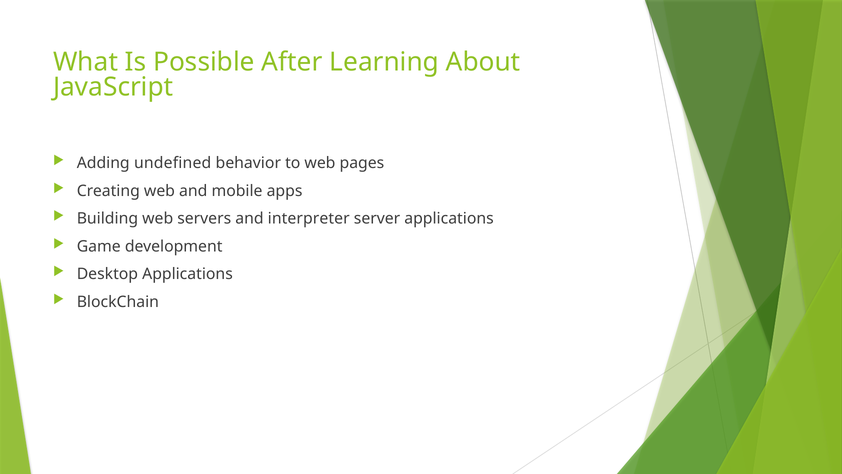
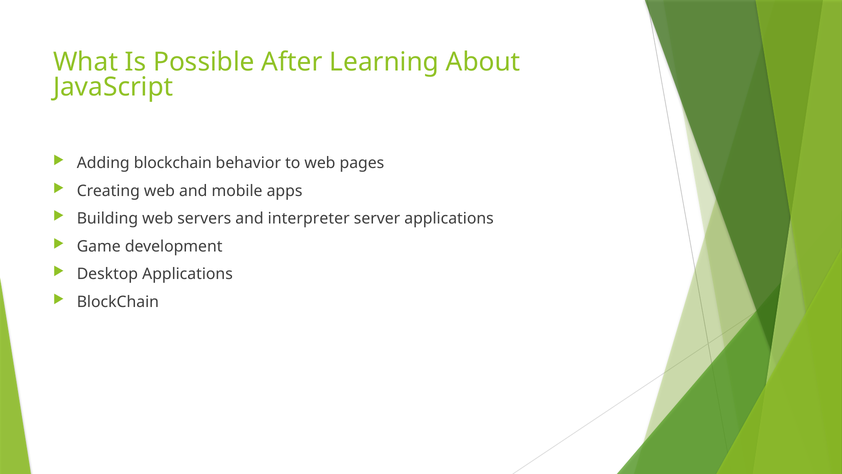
Adding undefined: undefined -> blockchain
